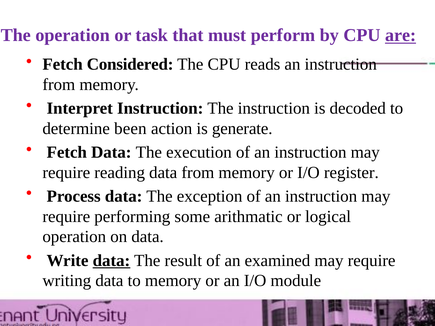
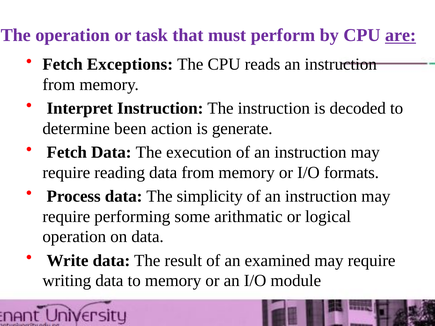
Considered: Considered -> Exceptions
register: register -> formats
exception: exception -> simplicity
data at (111, 261) underline: present -> none
